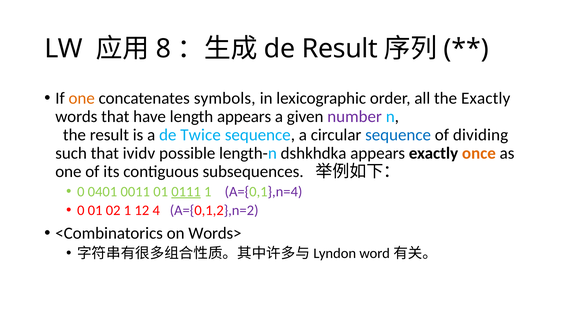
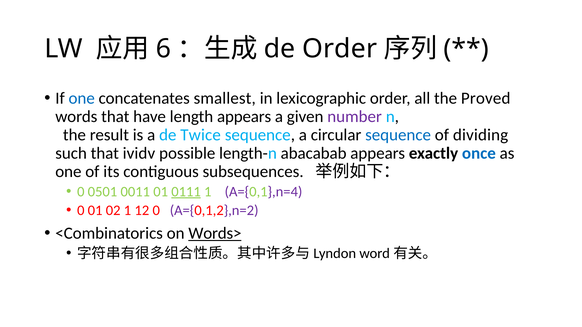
8: 8 -> 6
de Result: Result -> Order
one at (82, 98) colour: orange -> blue
symbols: symbols -> smallest
the Exactly: Exactly -> Proved
dshkhdka: dshkhdka -> abacabab
once colour: orange -> blue
0401: 0401 -> 0501
12 4: 4 -> 0
Words> underline: none -> present
